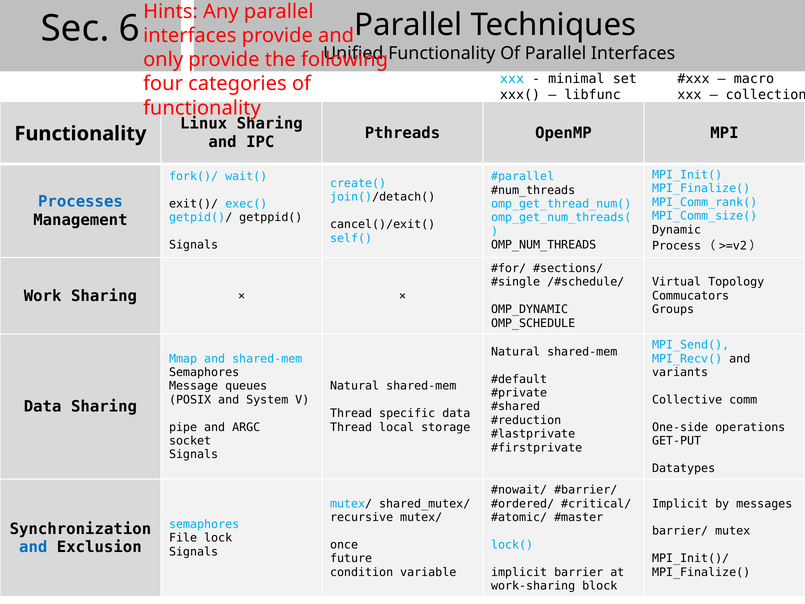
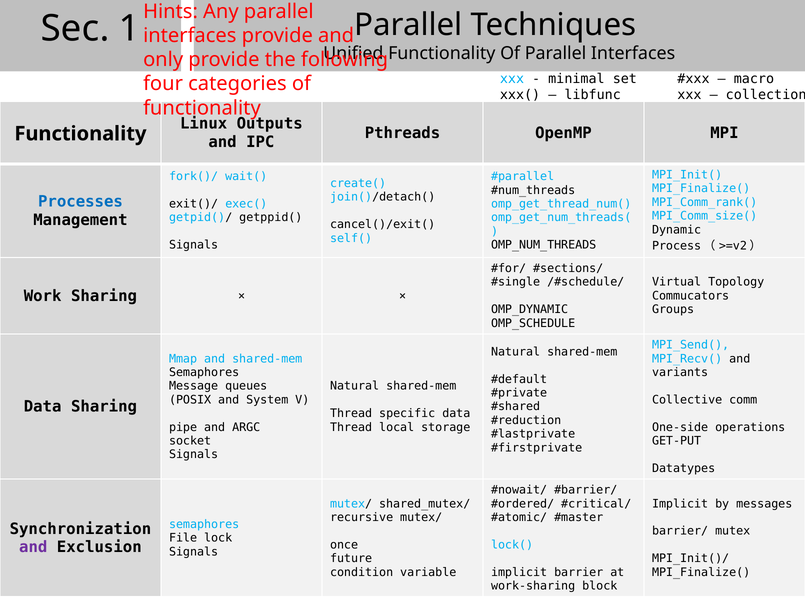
6: 6 -> 1
Sharing at (270, 124): Sharing -> Outputs
and at (33, 547) colour: blue -> purple
